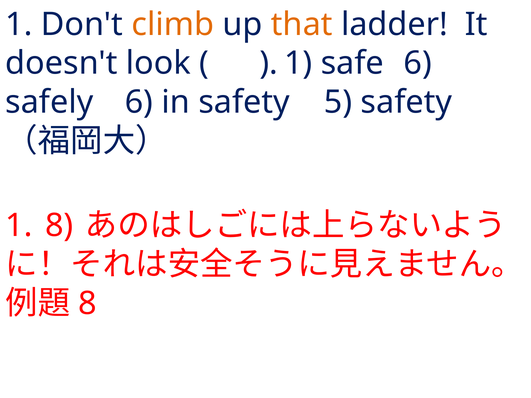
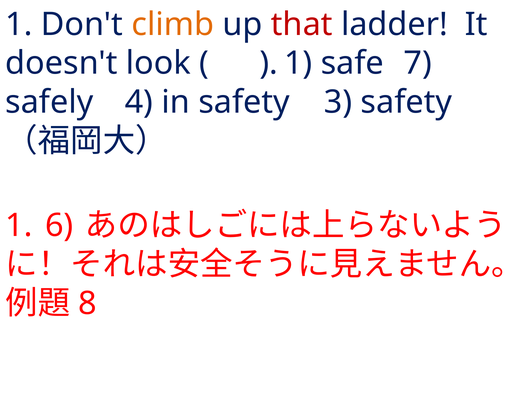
that colour: orange -> red
safe 6: 6 -> 7
safely 6: 6 -> 4
5: 5 -> 3
1 8: 8 -> 6
